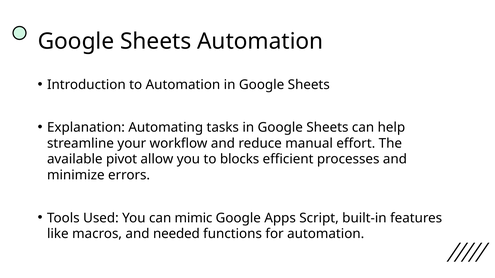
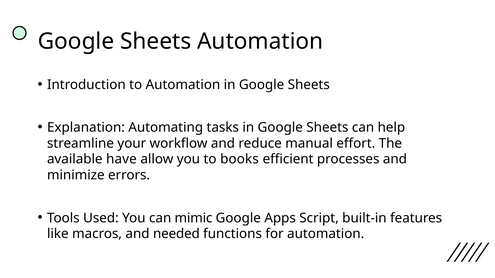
pivot: pivot -> have
blocks: blocks -> books
